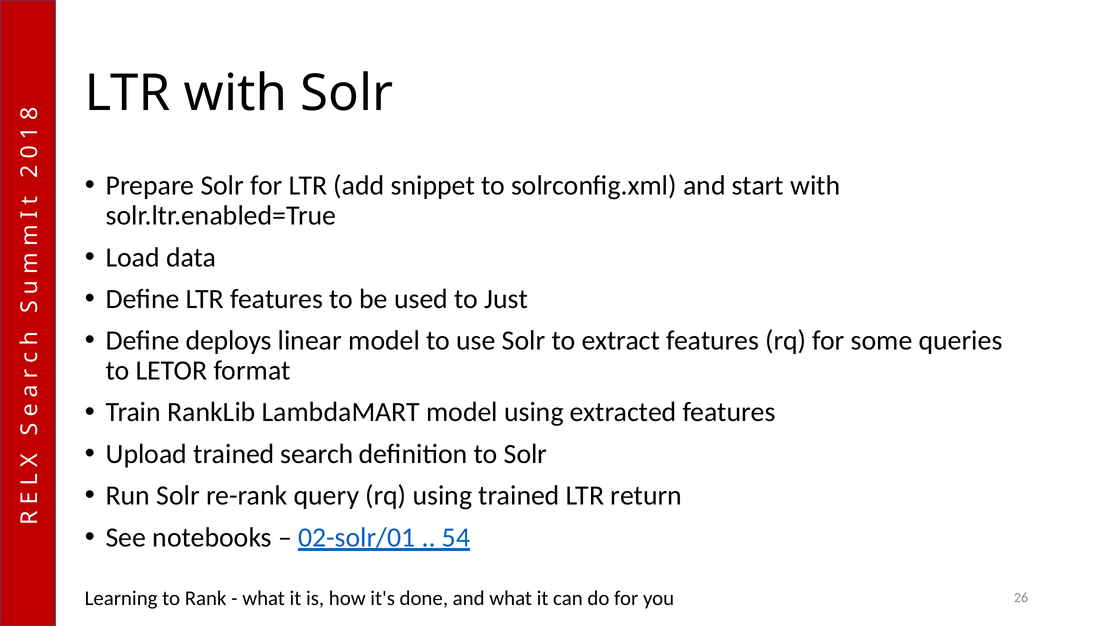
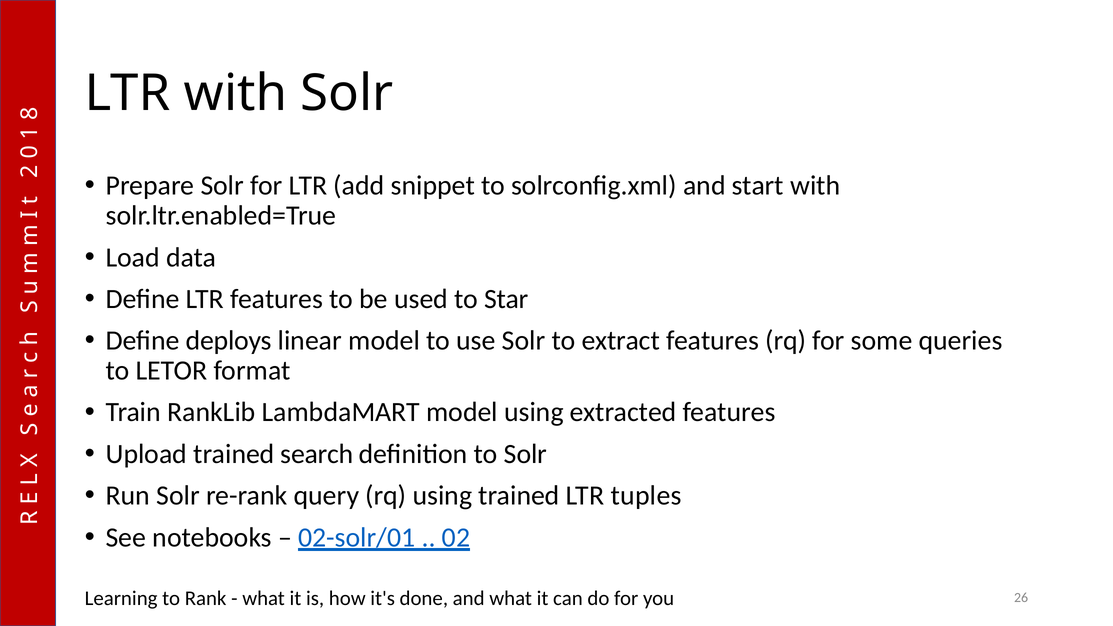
Just: Just -> Star
return: return -> tuples
54: 54 -> 02
